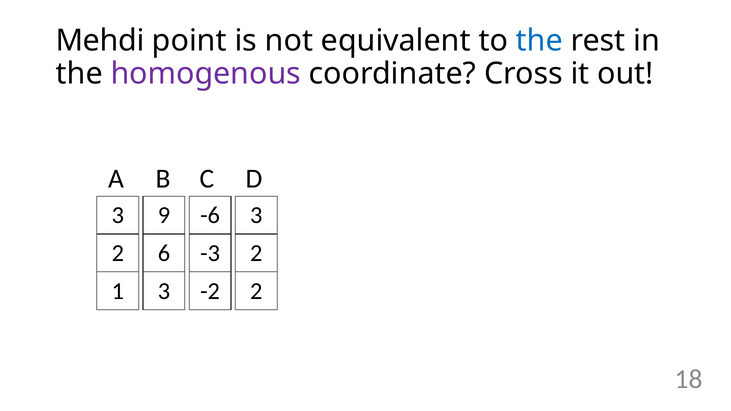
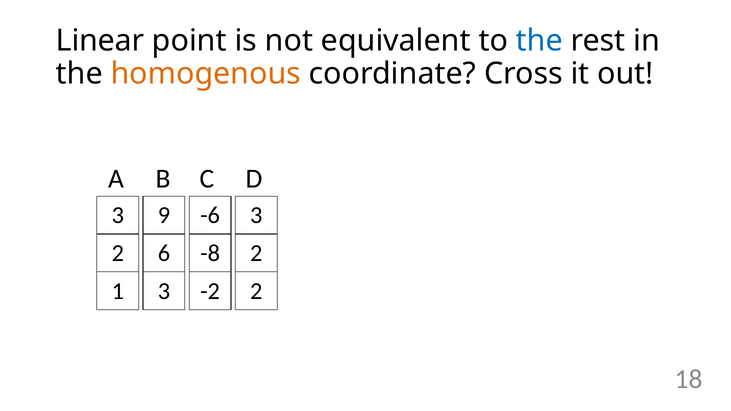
Mehdi: Mehdi -> Linear
homogenous colour: purple -> orange
-3: -3 -> -8
